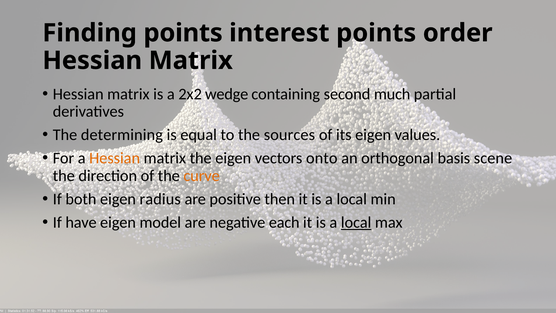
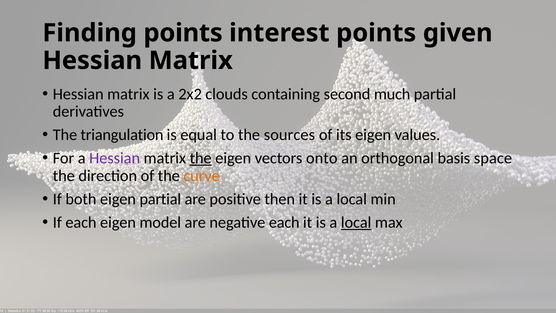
order: order -> given
wedge: wedge -> clouds
determining: determining -> triangulation
Hessian at (115, 158) colour: orange -> purple
the at (201, 158) underline: none -> present
scene: scene -> space
eigen radius: radius -> partial
If have: have -> each
